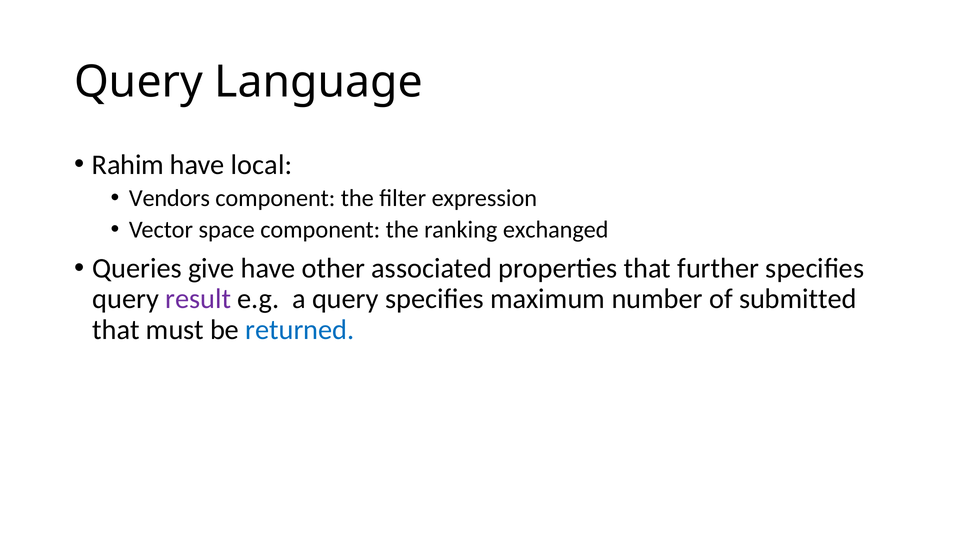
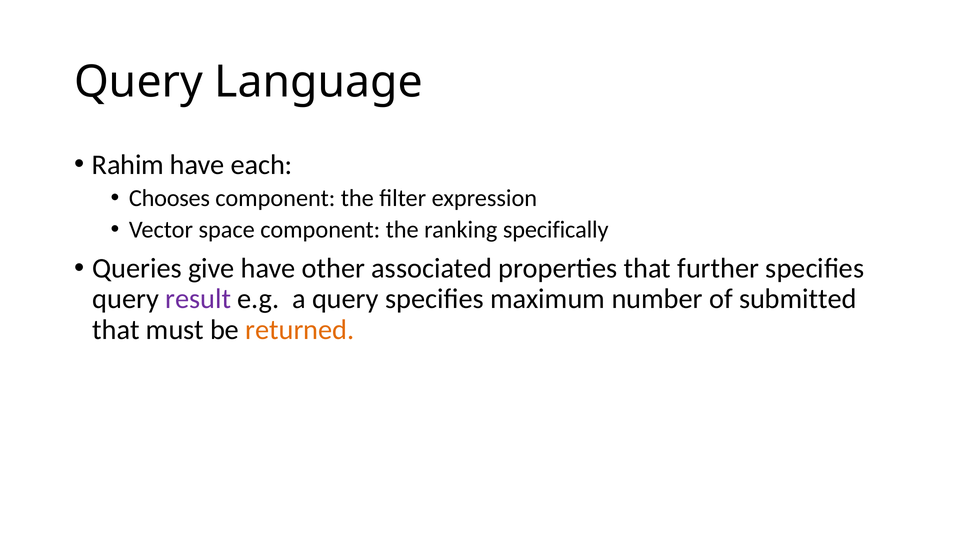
local: local -> each
Vendors: Vendors -> Chooses
exchanged: exchanged -> specifically
returned colour: blue -> orange
